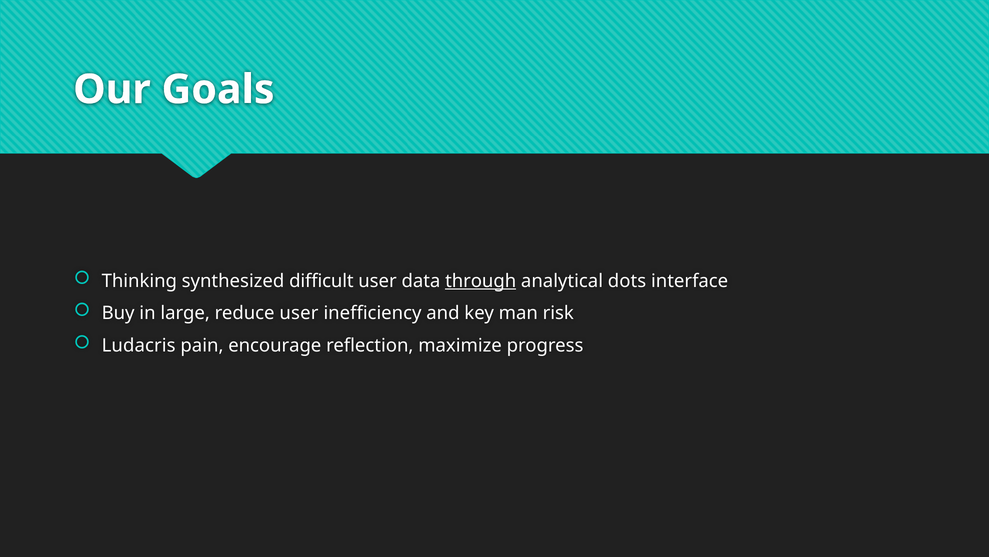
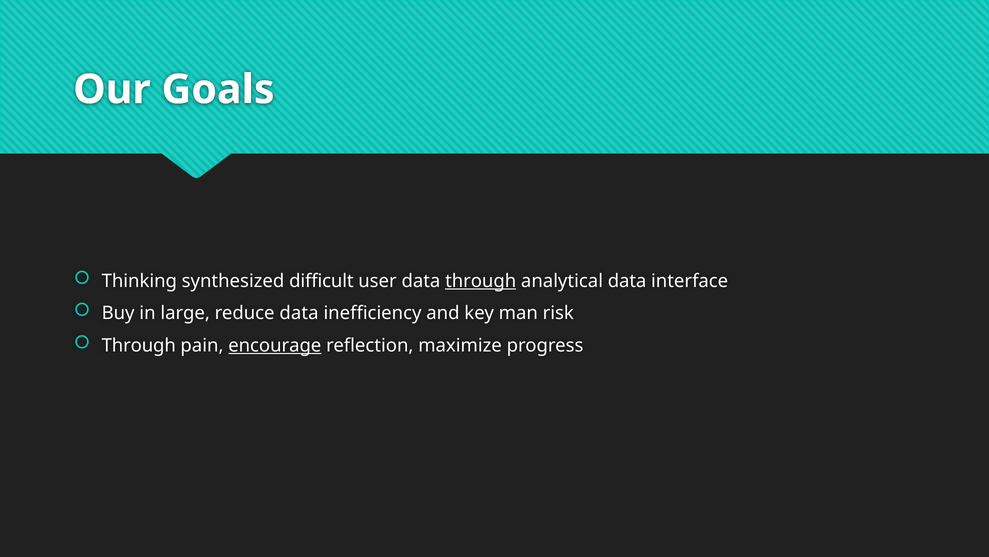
analytical dots: dots -> data
reduce user: user -> data
Ludacris at (139, 345): Ludacris -> Through
encourage underline: none -> present
